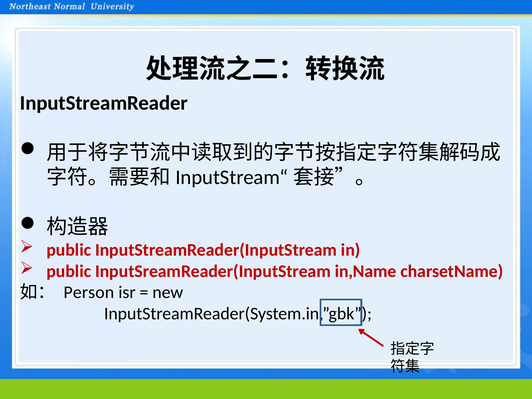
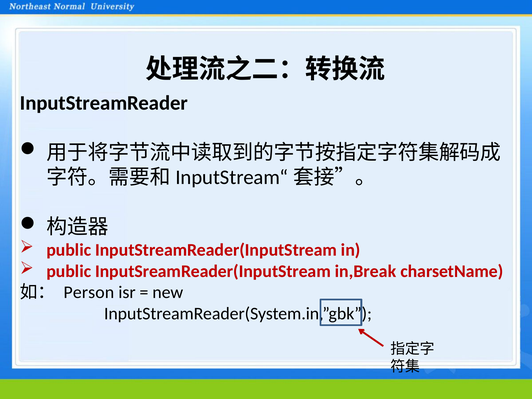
in,Name: in,Name -> in,Break
